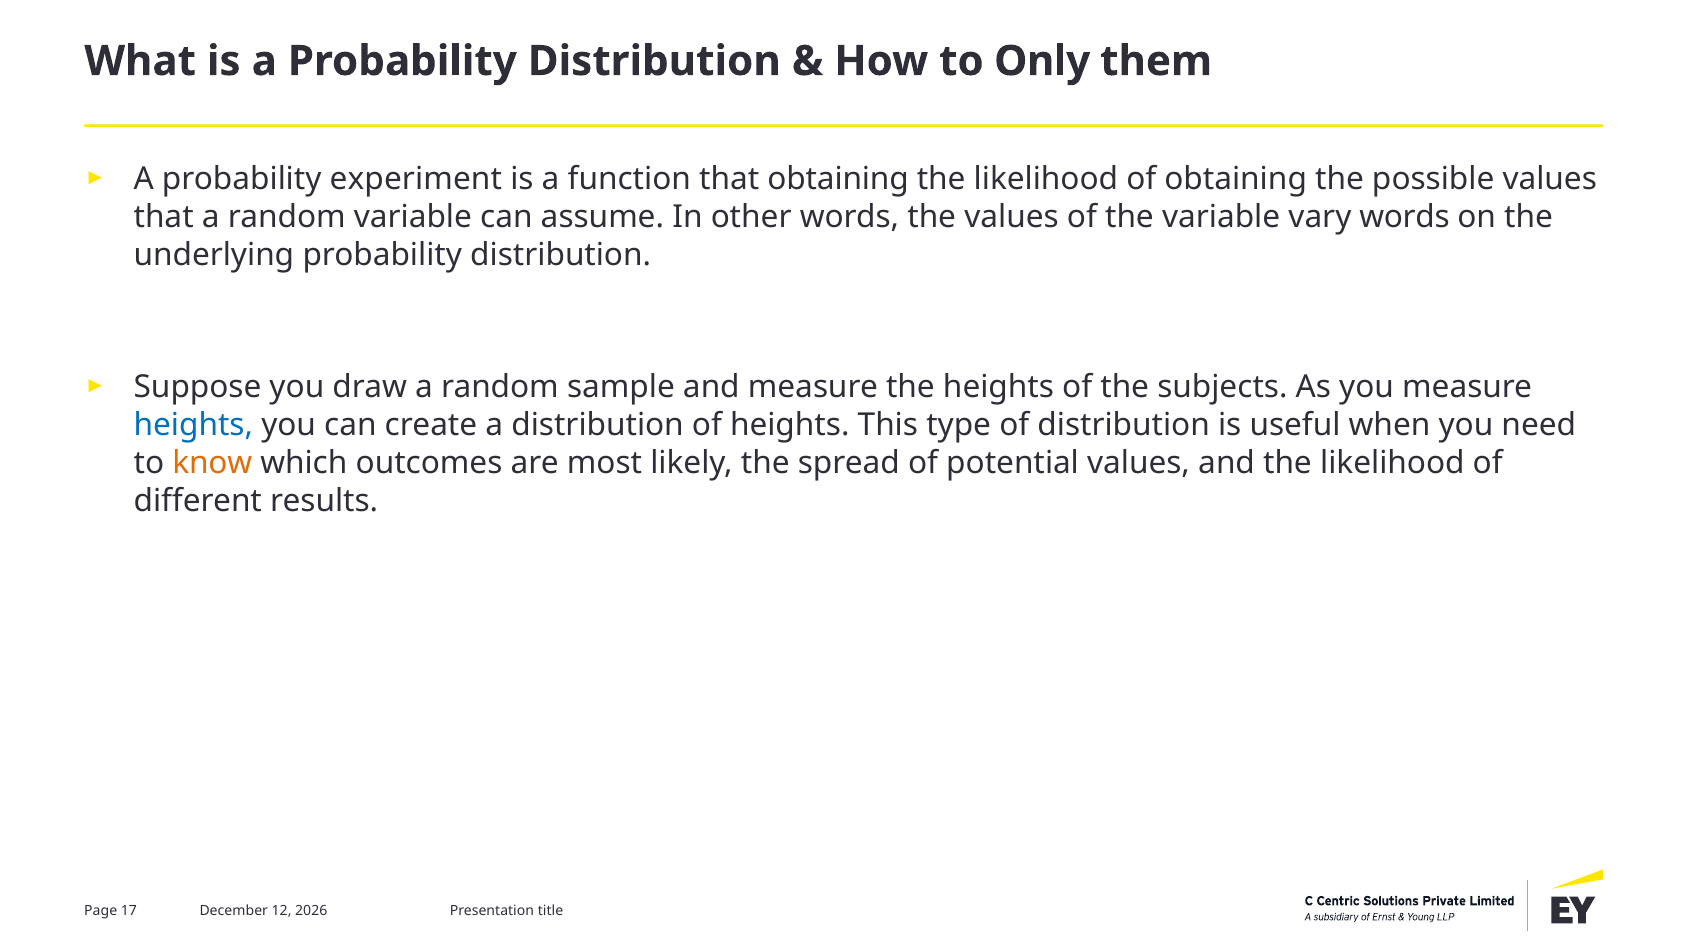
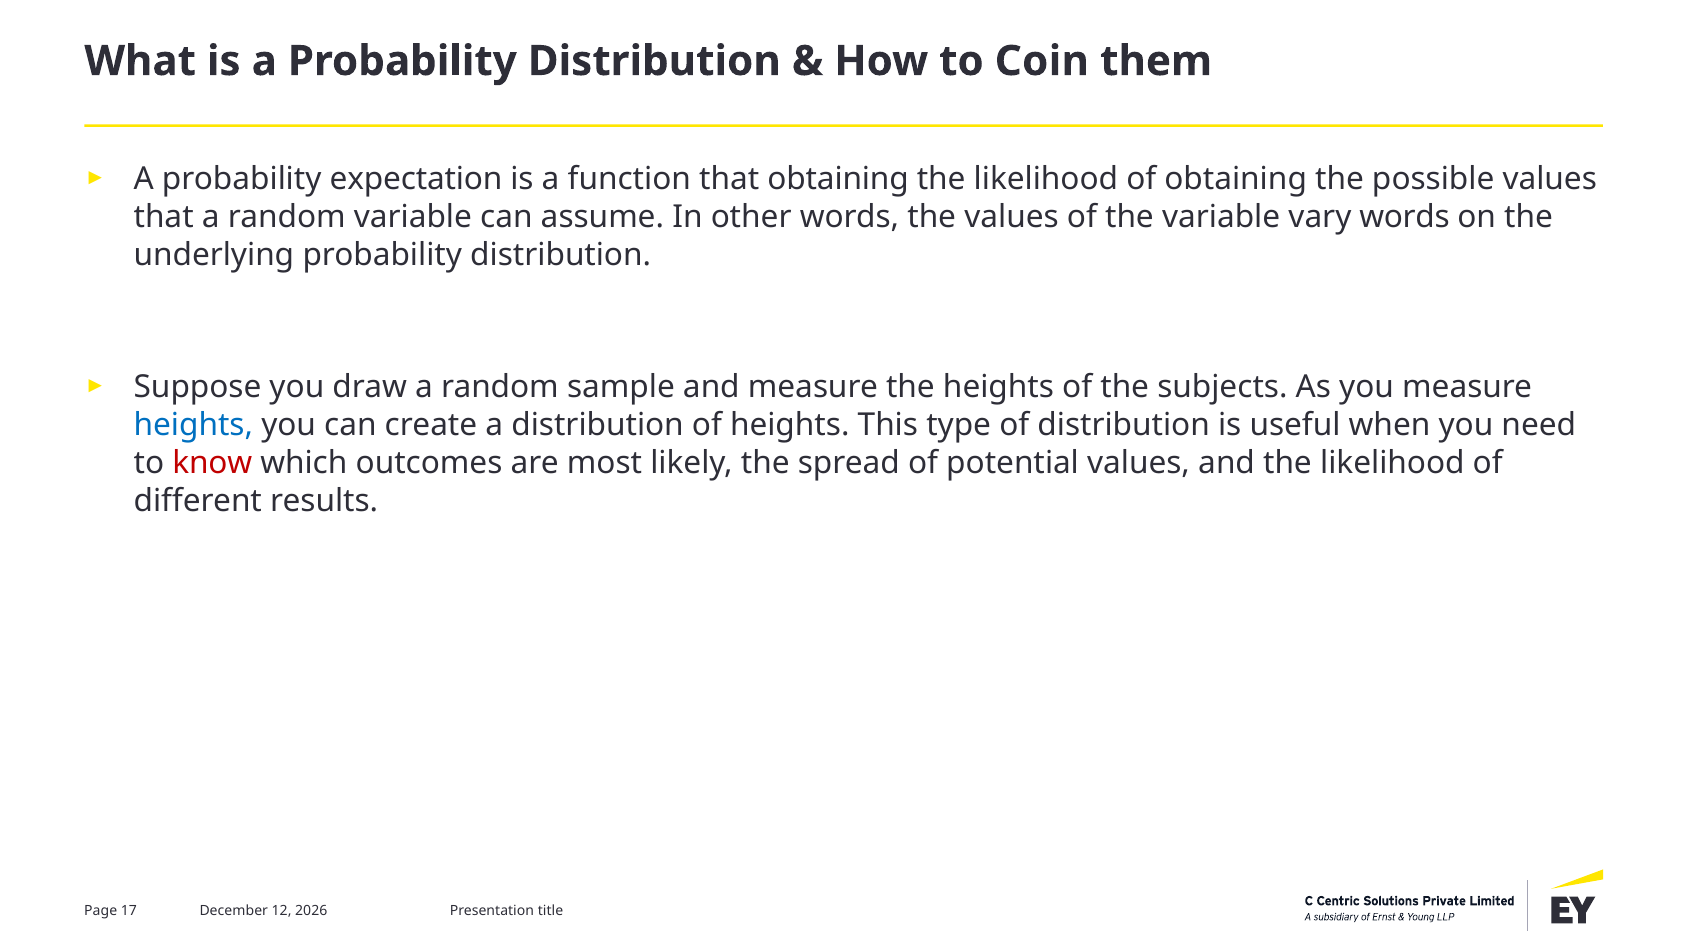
Only: Only -> Coin
experiment: experiment -> expectation
know colour: orange -> red
